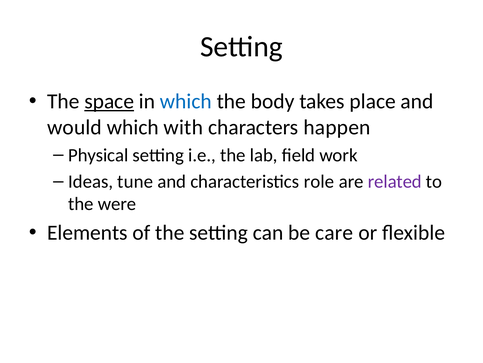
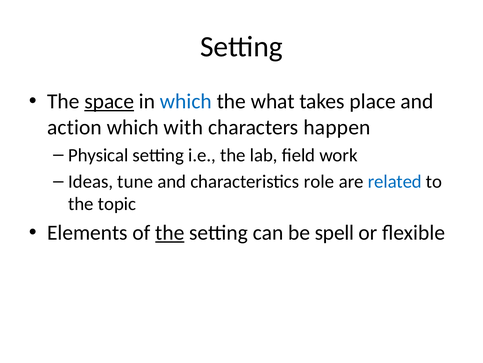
body: body -> what
would: would -> action
related colour: purple -> blue
were: were -> topic
the at (170, 232) underline: none -> present
care: care -> spell
